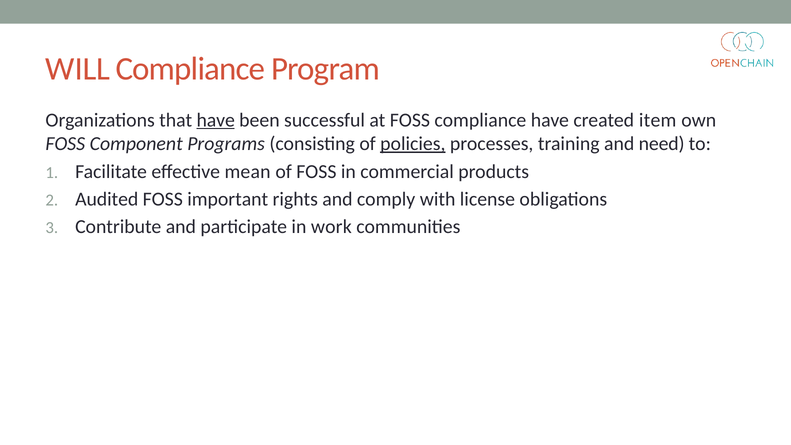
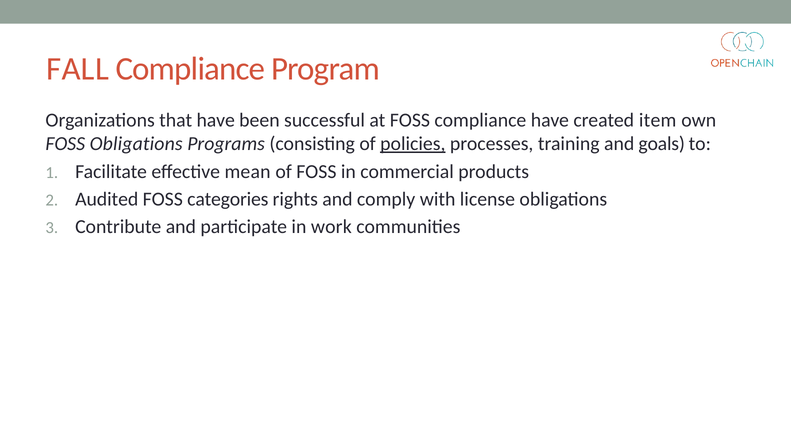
WILL: WILL -> FALL
have at (216, 120) underline: present -> none
FOSS Component: Component -> Obligations
need: need -> goals
important: important -> categories
